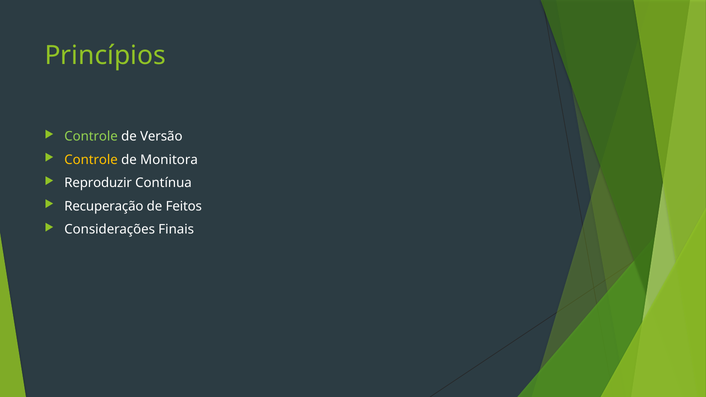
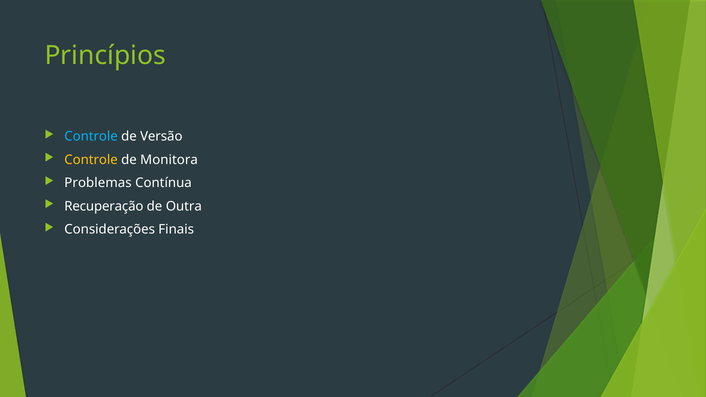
Controle at (91, 137) colour: light green -> light blue
Reproduzir: Reproduzir -> Problemas
Feitos: Feitos -> Outra
